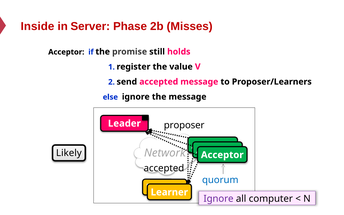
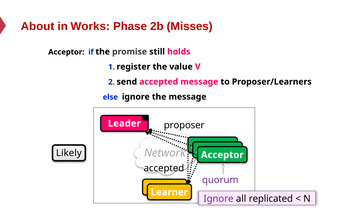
Inside: Inside -> About
Server: Server -> Works
quorum colour: blue -> purple
computer: computer -> replicated
